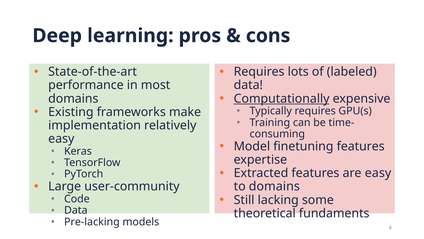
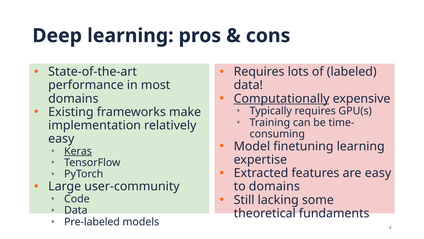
finetuning features: features -> learning
Keras underline: none -> present
Pre-lacking: Pre-lacking -> Pre-labeled
